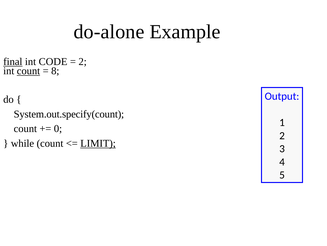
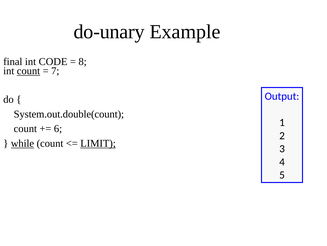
do-alone: do-alone -> do-unary
final underline: present -> none
2 at (83, 62): 2 -> 8
8: 8 -> 7
System.out.specify(count: System.out.specify(count -> System.out.double(count
0: 0 -> 6
while underline: none -> present
